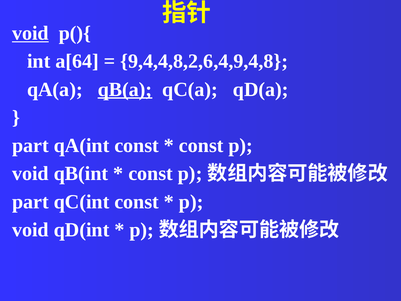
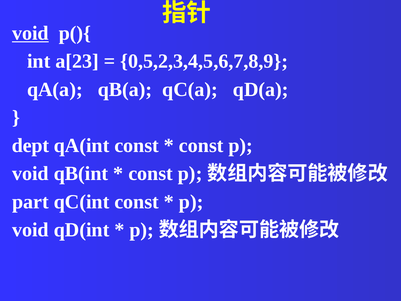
a[64: a[64 -> a[23
9,4,4,8,2,6,4,9,4,8: 9,4,4,8,2,6,4,9,4,8 -> 0,5,2,3,4,5,6,7,8,9
qB(a underline: present -> none
part at (30, 145): part -> dept
